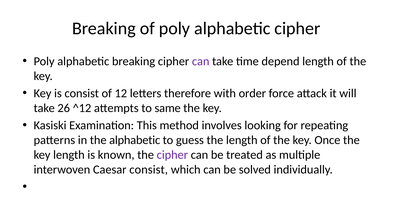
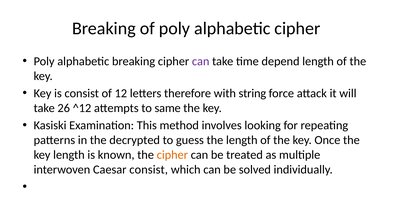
order: order -> string
the alphabetic: alphabetic -> decrypted
cipher at (172, 155) colour: purple -> orange
